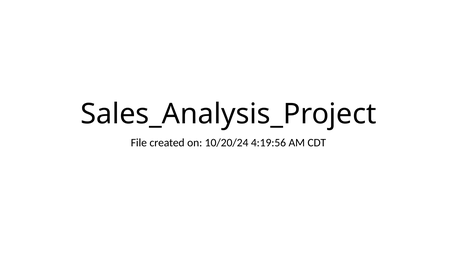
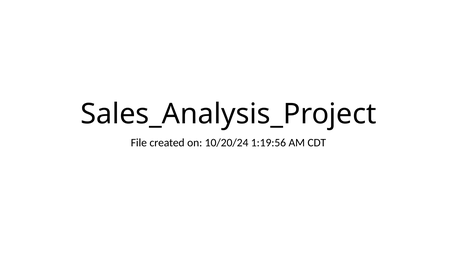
4:19:56: 4:19:56 -> 1:19:56
